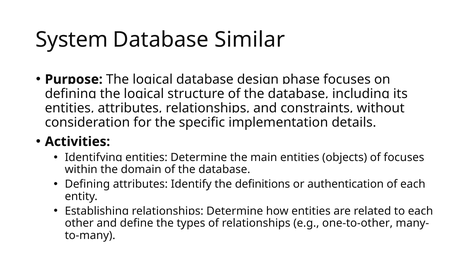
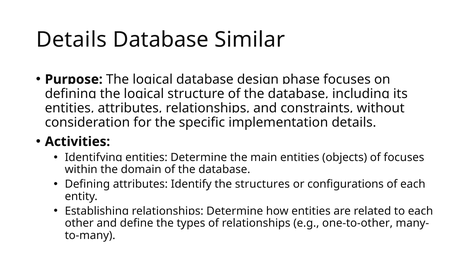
System at (72, 40): System -> Details
definitions: definitions -> structures
authentication: authentication -> configurations
